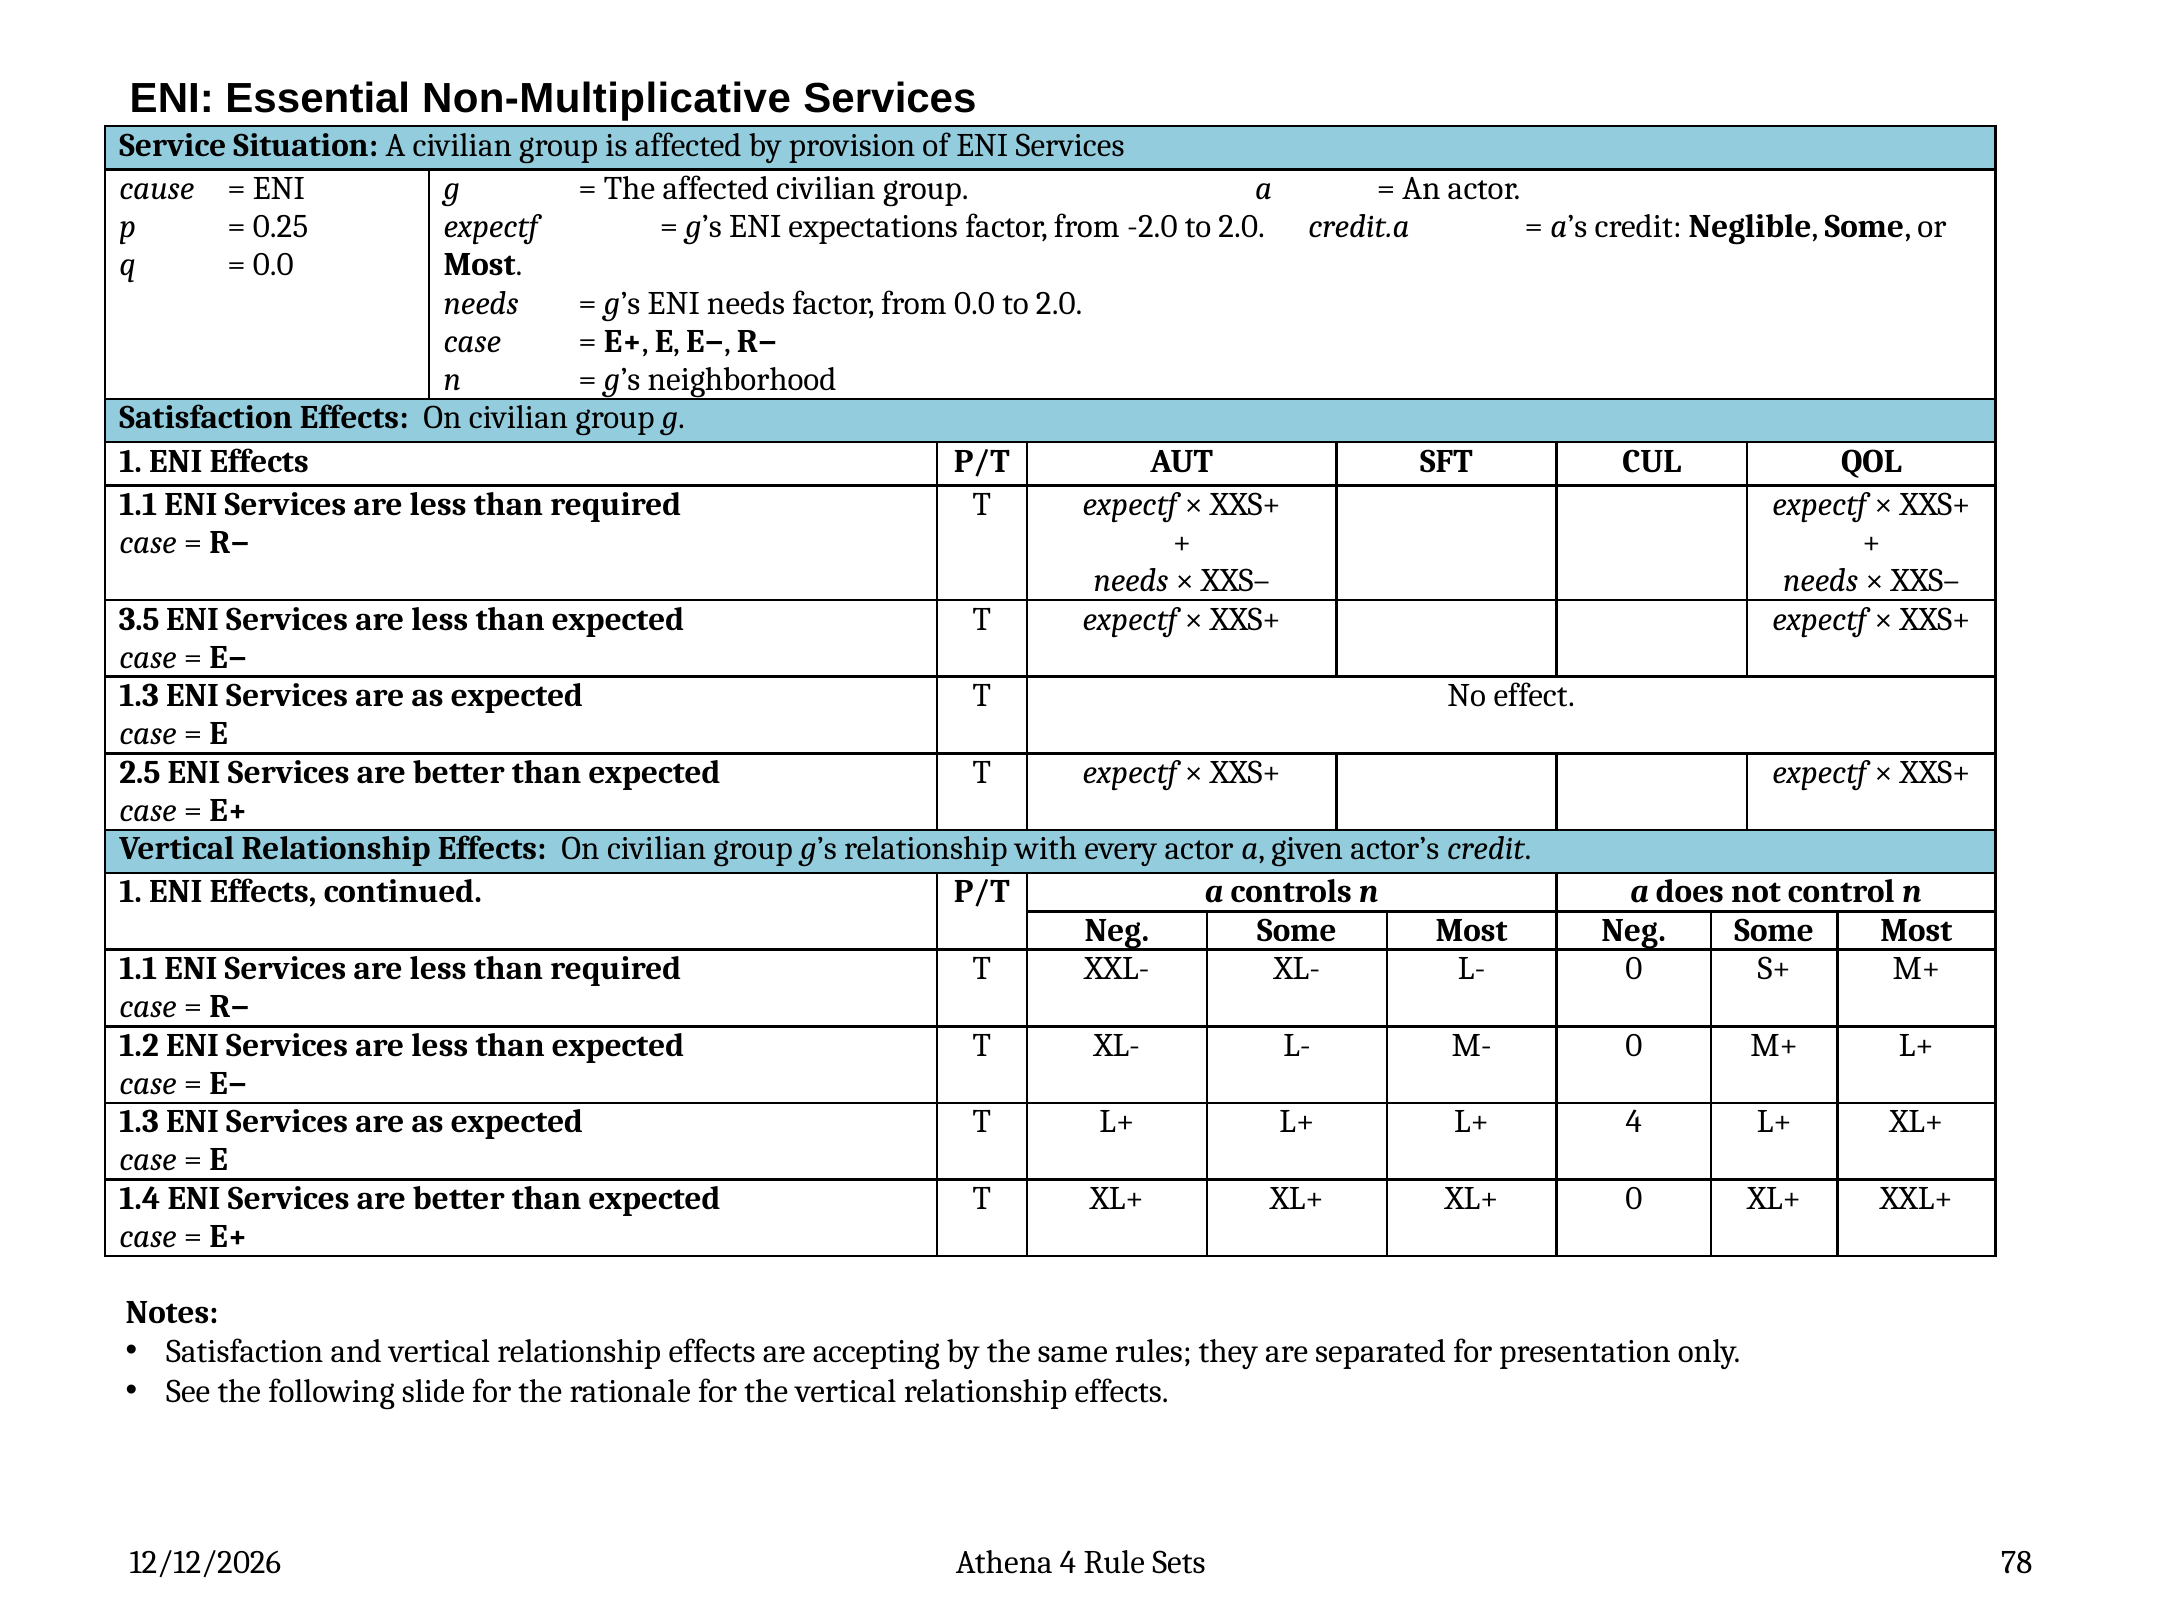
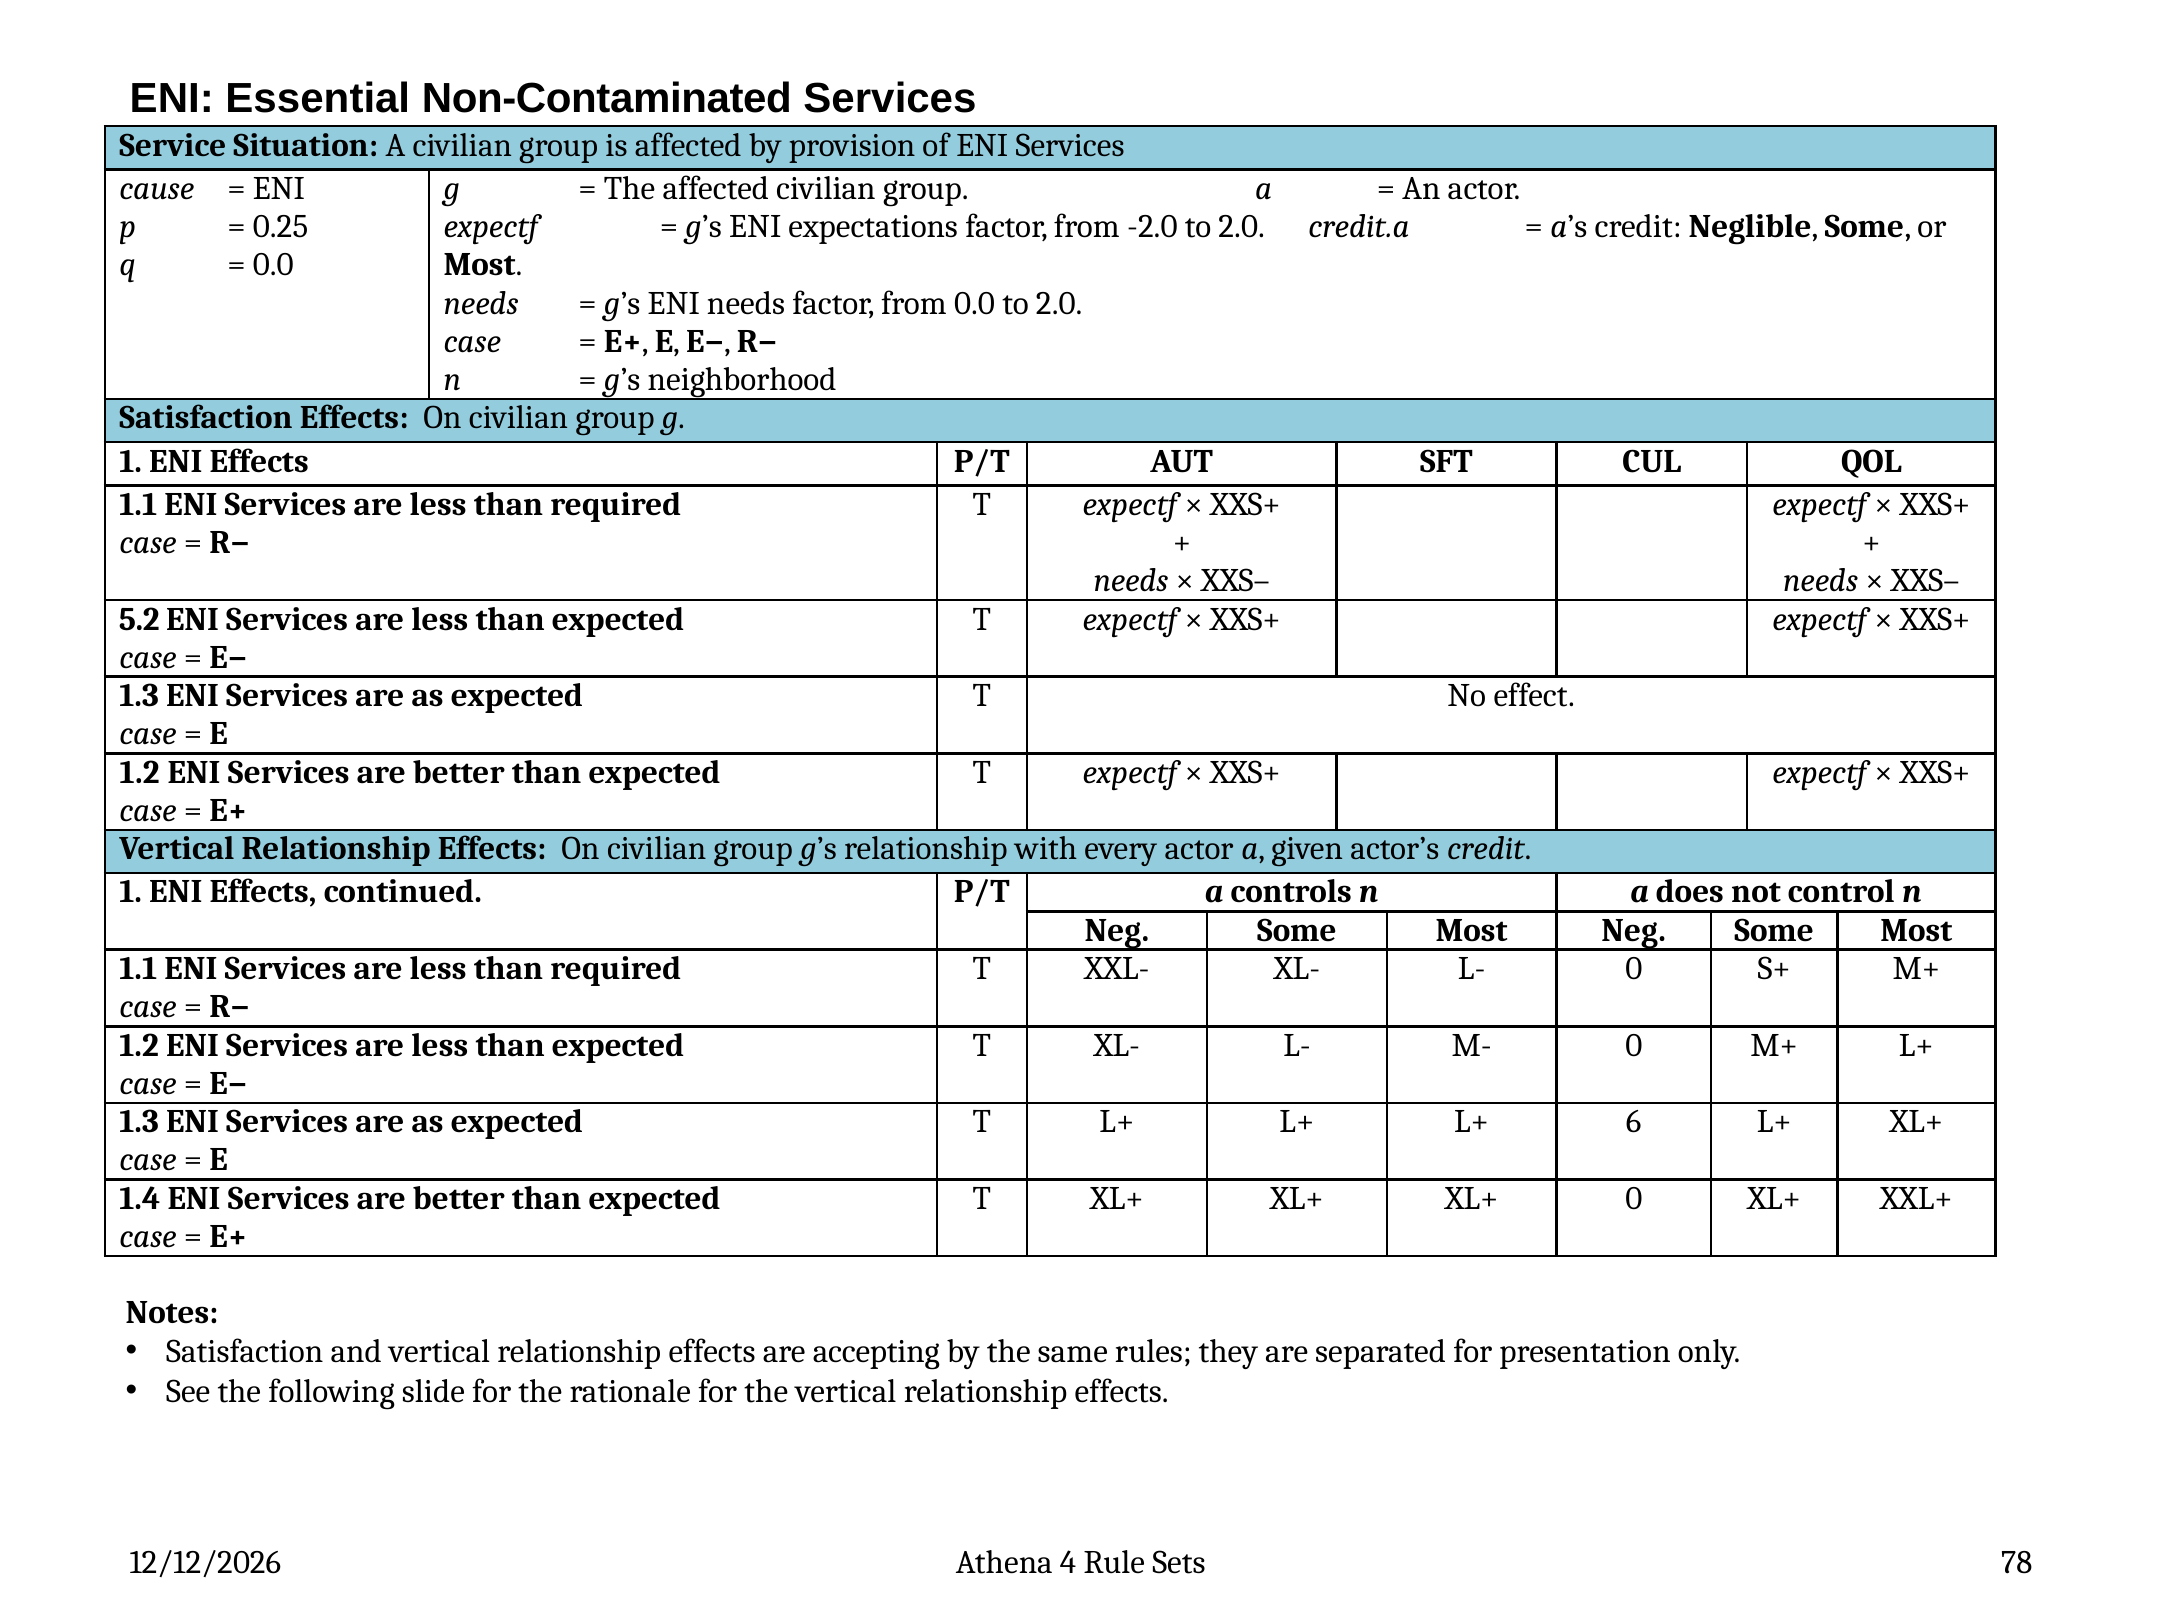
Non-Multiplicative: Non-Multiplicative -> Non-Contaminated
3.5: 3.5 -> 5.2
2.5 at (140, 772): 2.5 -> 1.2
L+ 4: 4 -> 6
